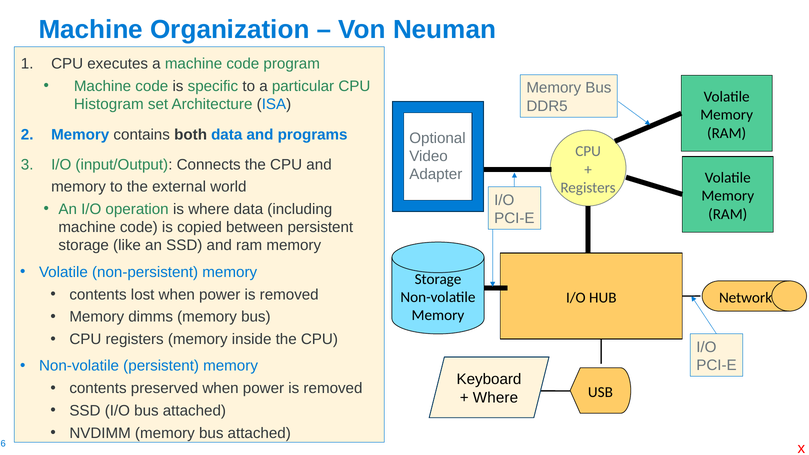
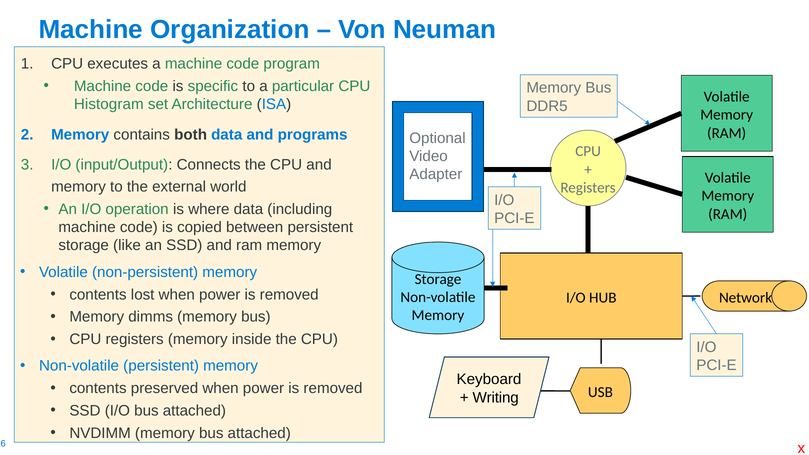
Where at (496, 398): Where -> Writing
